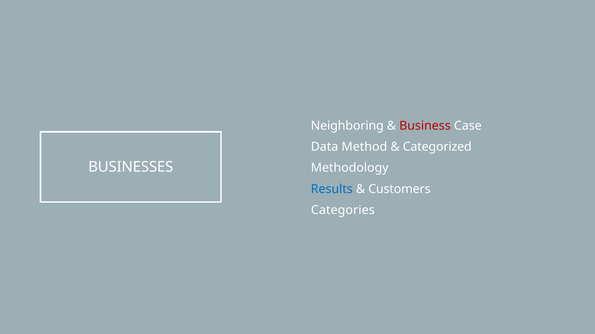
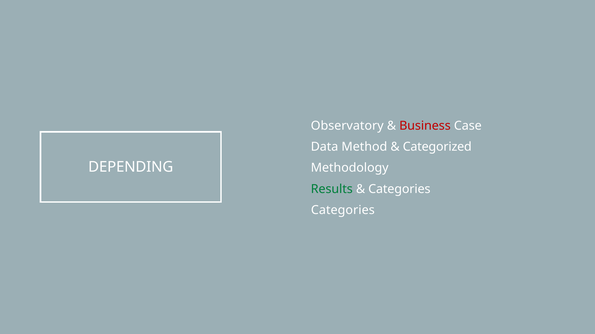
Neighboring: Neighboring -> Observatory
BUSINESSES: BUSINESSES -> DEPENDING
Results colour: blue -> green
Customers at (399, 189): Customers -> Categories
